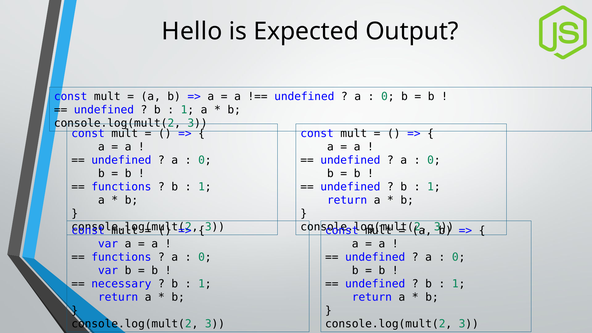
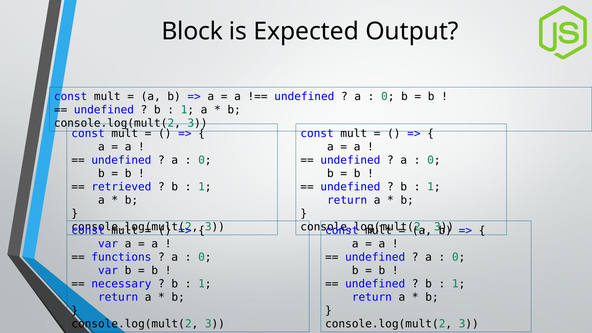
Hello: Hello -> Block
functions at (121, 187): functions -> retrieved
